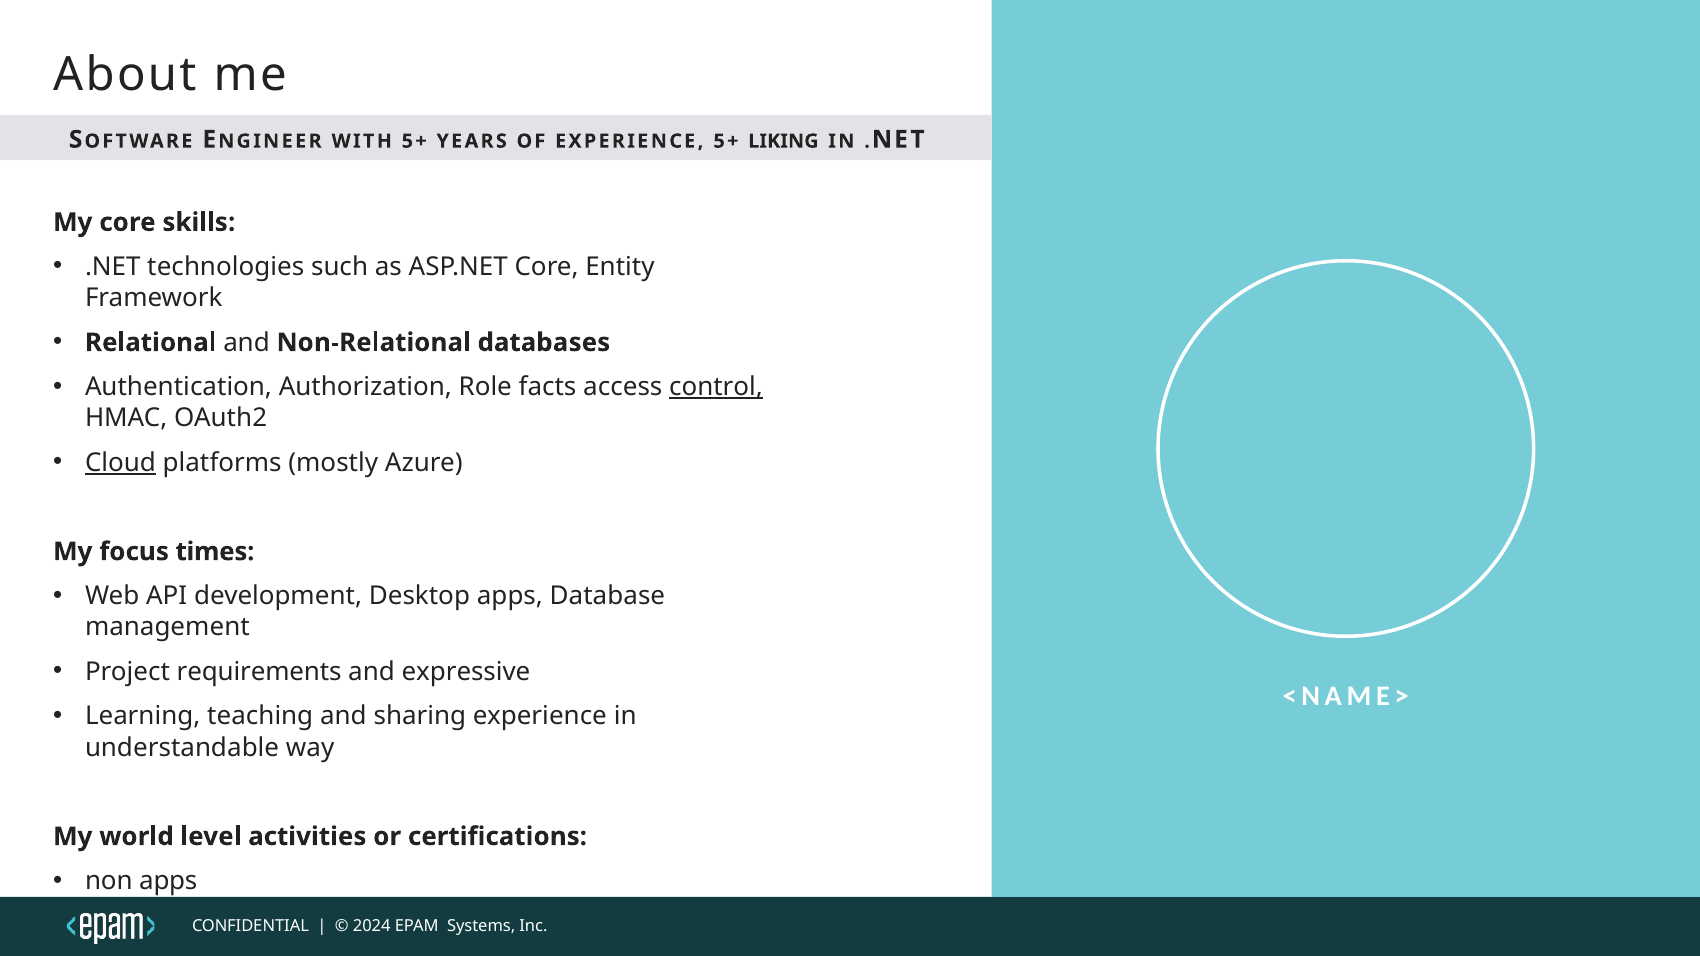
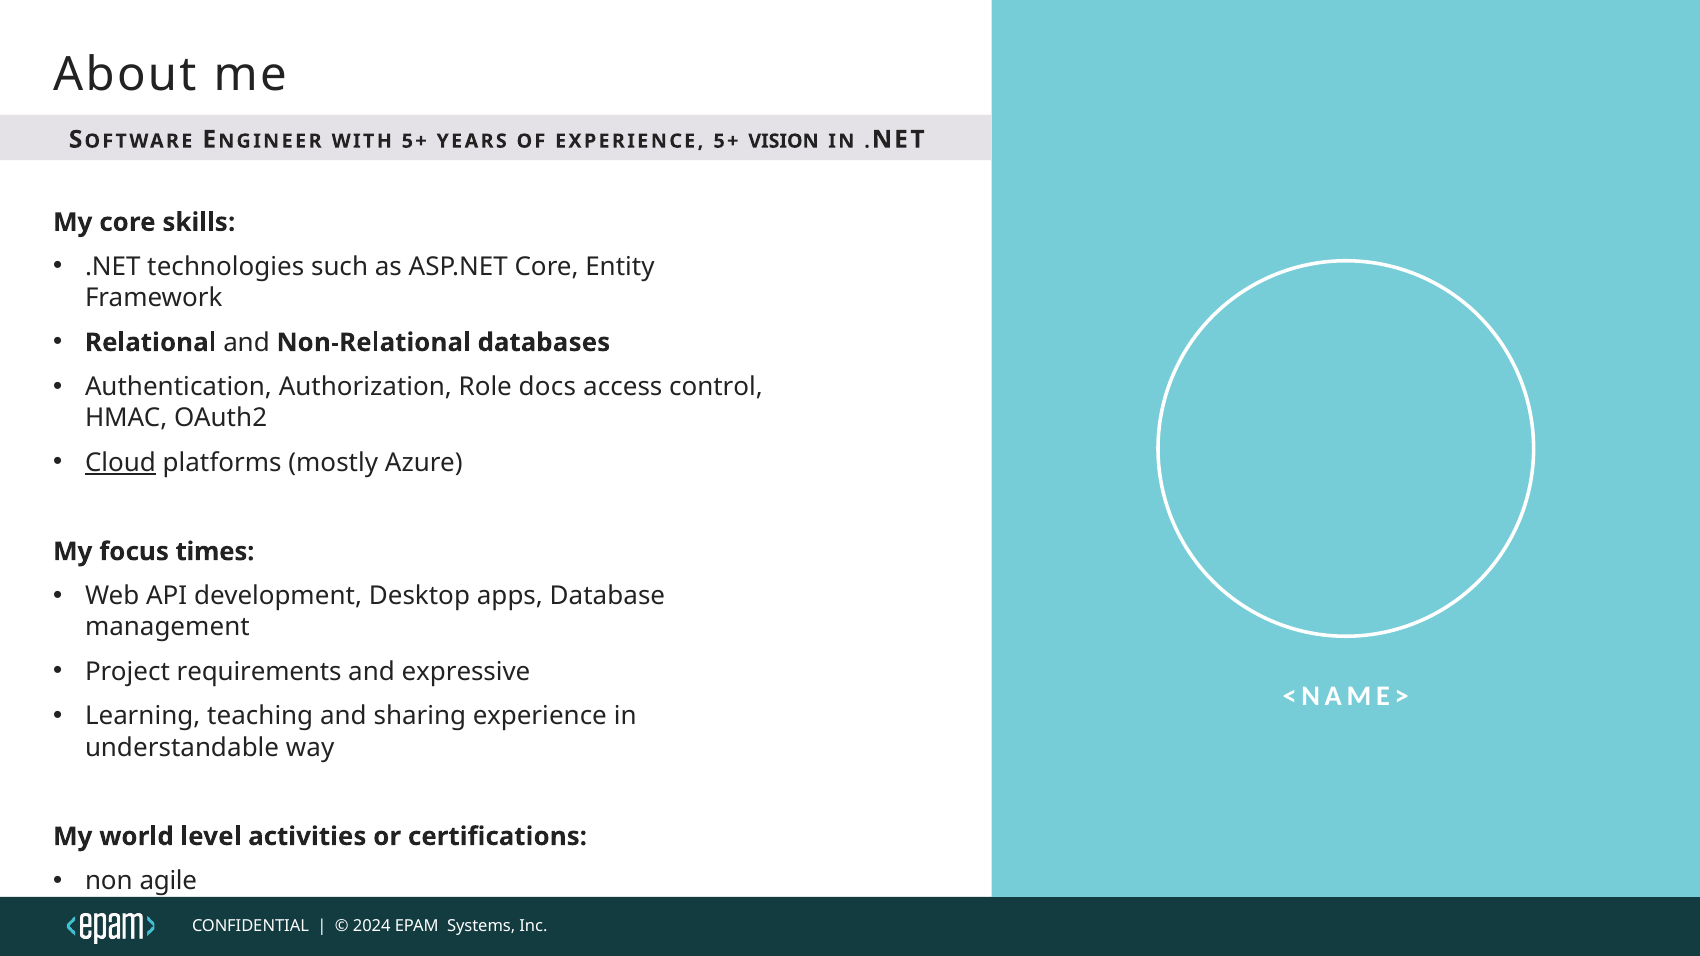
LIKING: LIKING -> VISION
facts: facts -> docs
control underline: present -> none
non apps: apps -> agile
